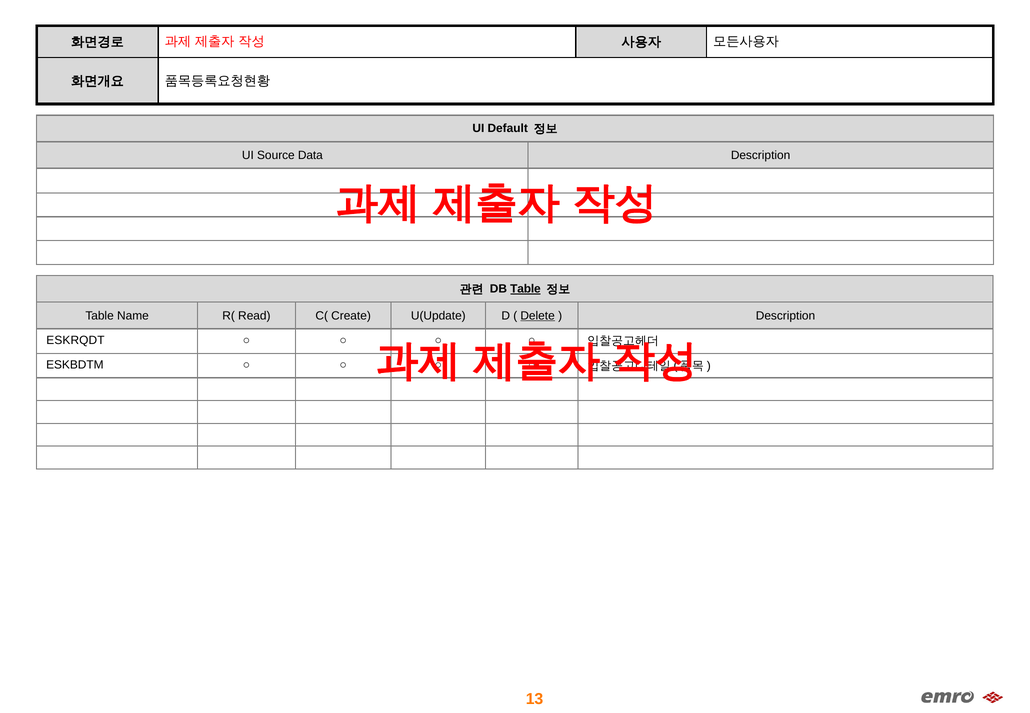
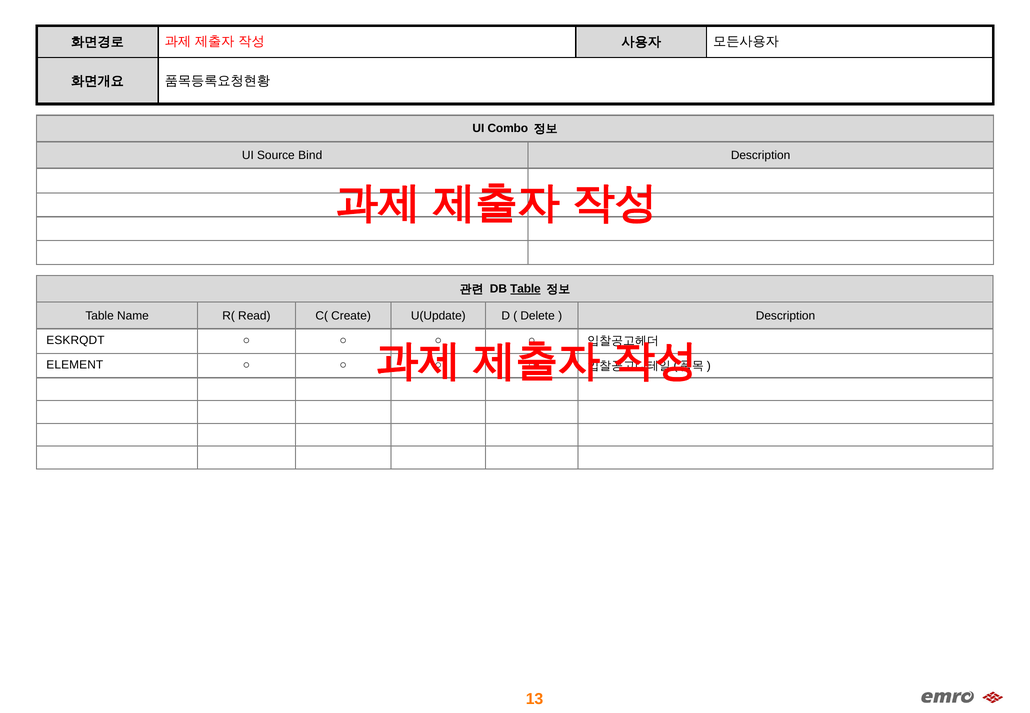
Default: Default -> Combo
Data: Data -> Bind
Delete underline: present -> none
ESKBDTM: ESKBDTM -> ELEMENT
